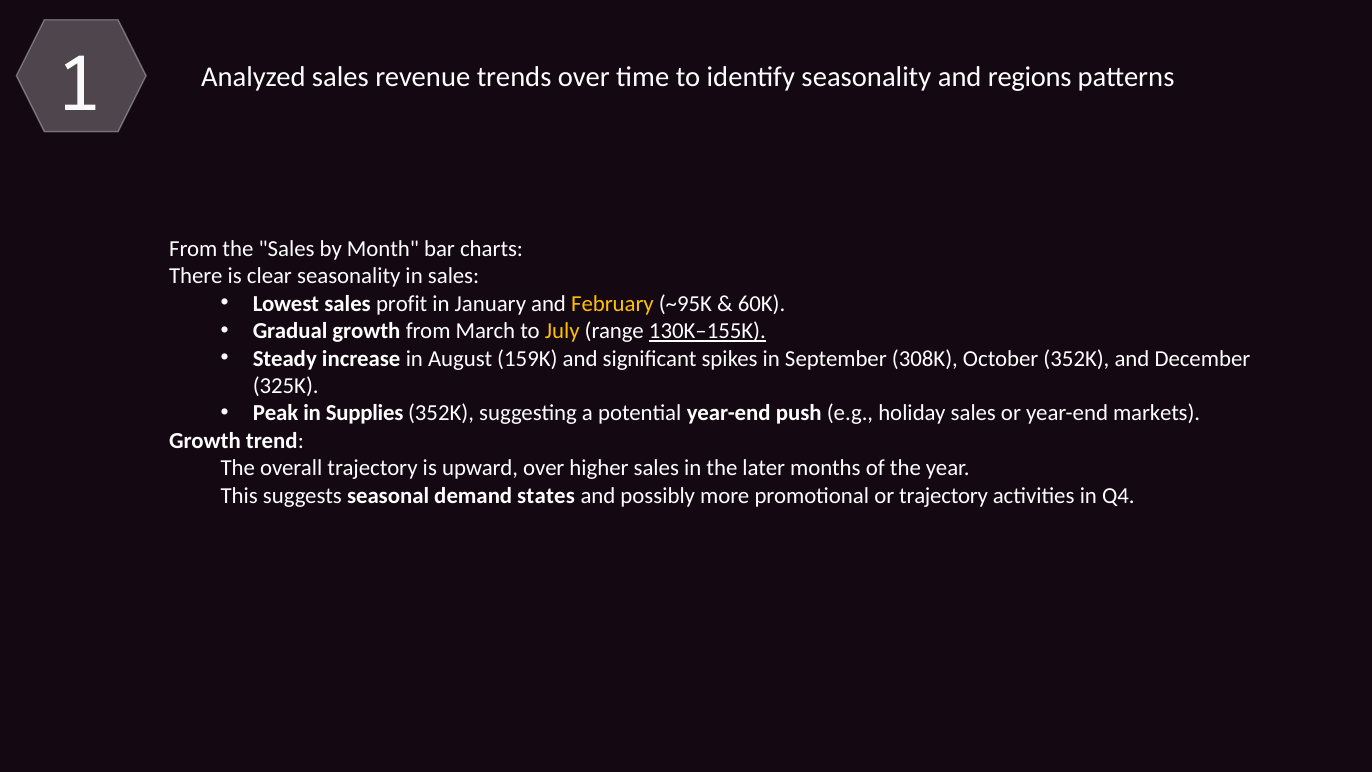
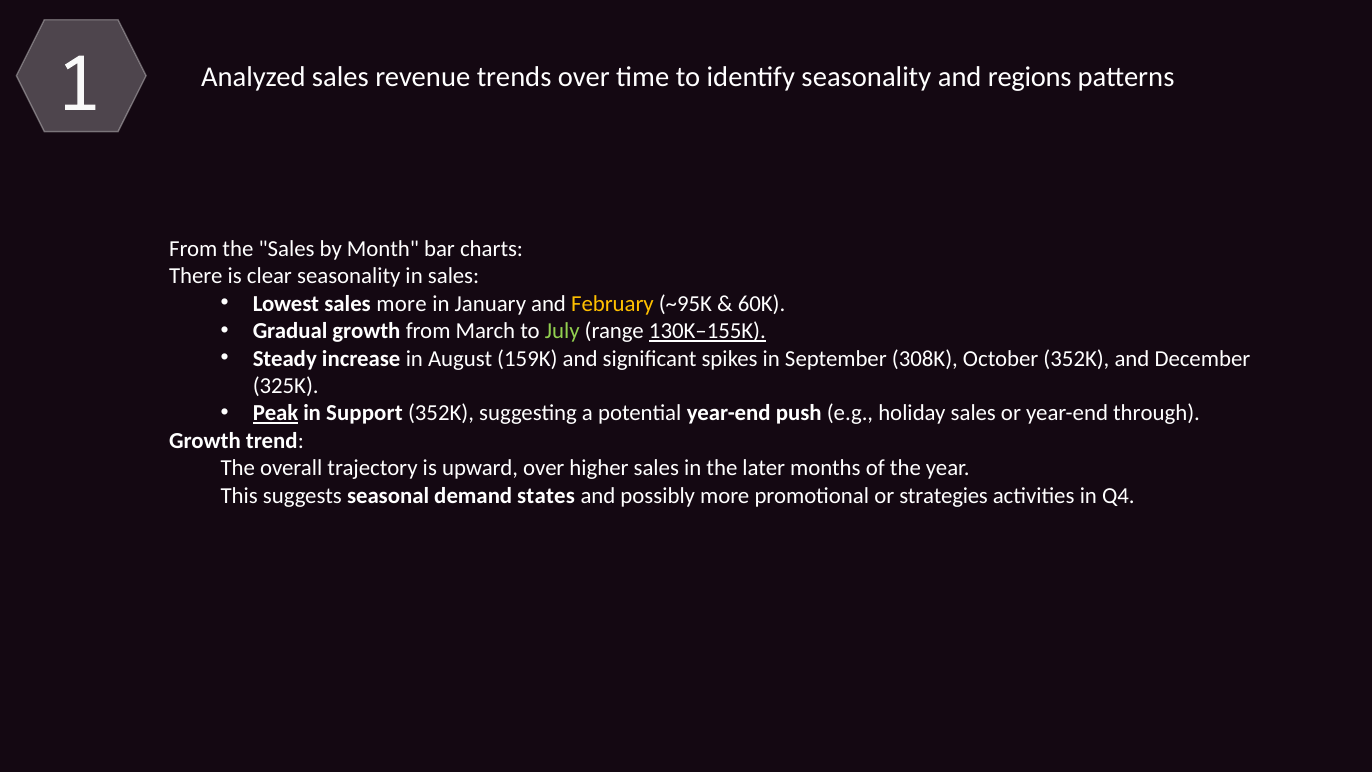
sales profit: profit -> more
July colour: yellow -> light green
Peak underline: none -> present
Supplies: Supplies -> Support
markets: markets -> through
or trajectory: trajectory -> strategies
